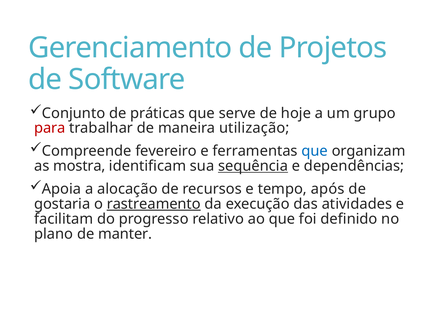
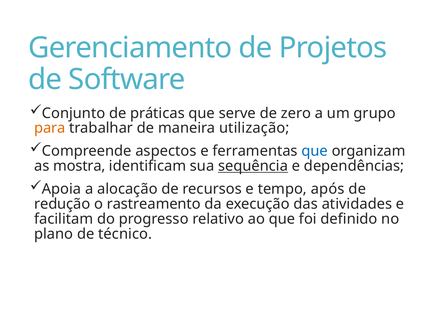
hoje: hoje -> zero
para colour: red -> orange
fevereiro: fevereiro -> aspectos
gostaria: gostaria -> redução
rastreamento underline: present -> none
manter: manter -> técnico
